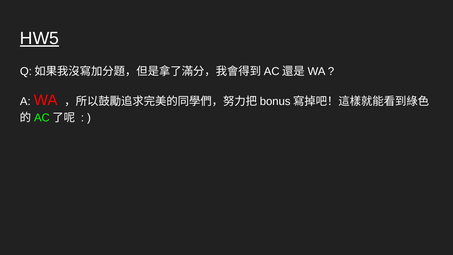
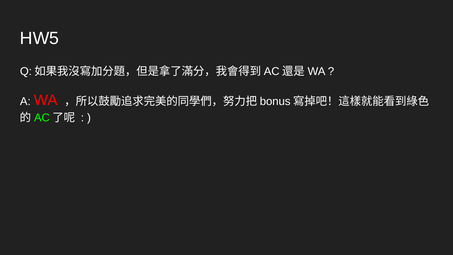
HW5 underline: present -> none
